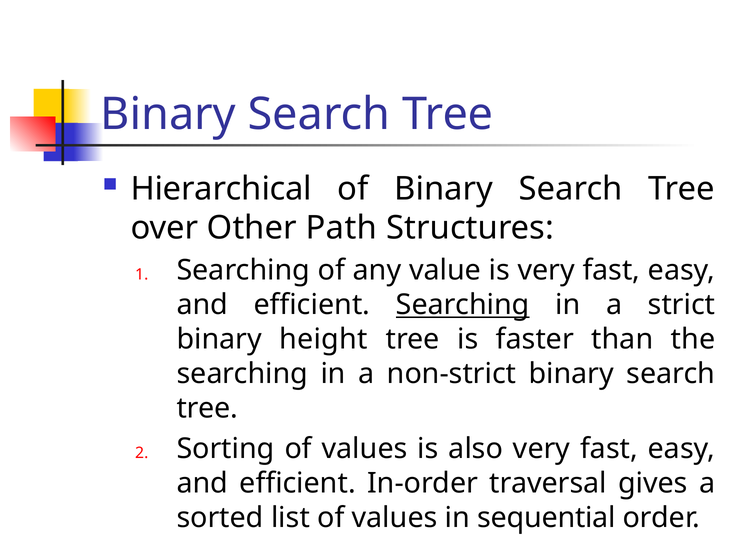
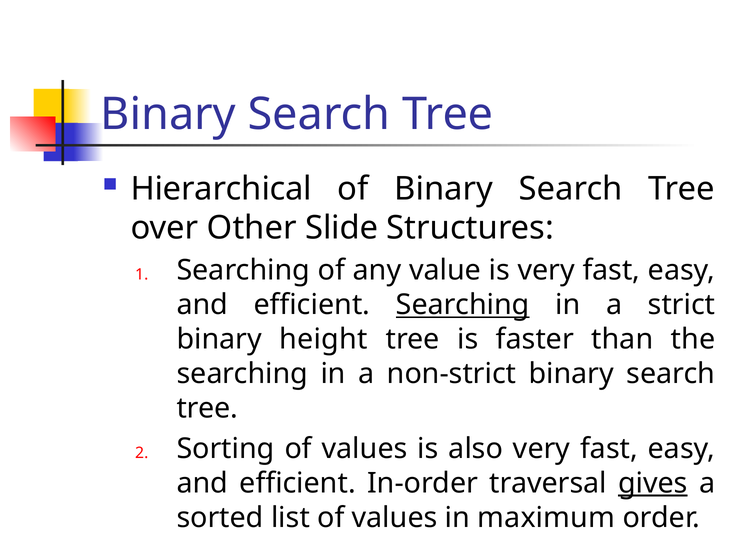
Path: Path -> Slide
gives underline: none -> present
sequential: sequential -> maximum
